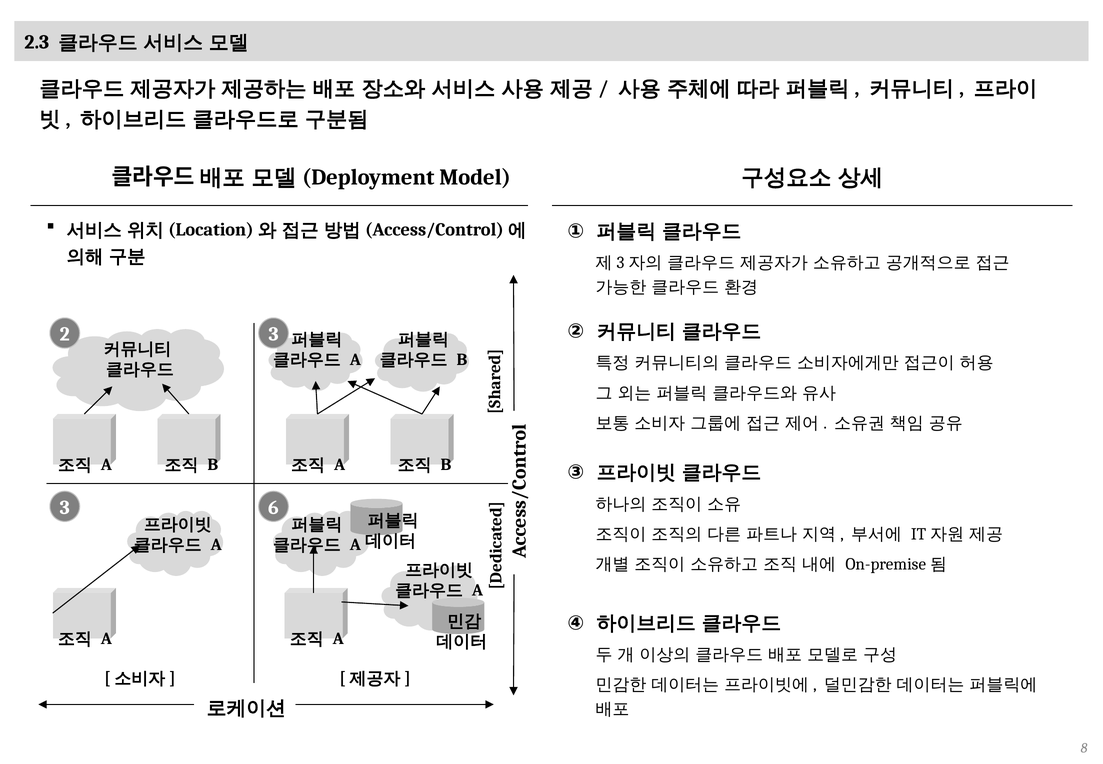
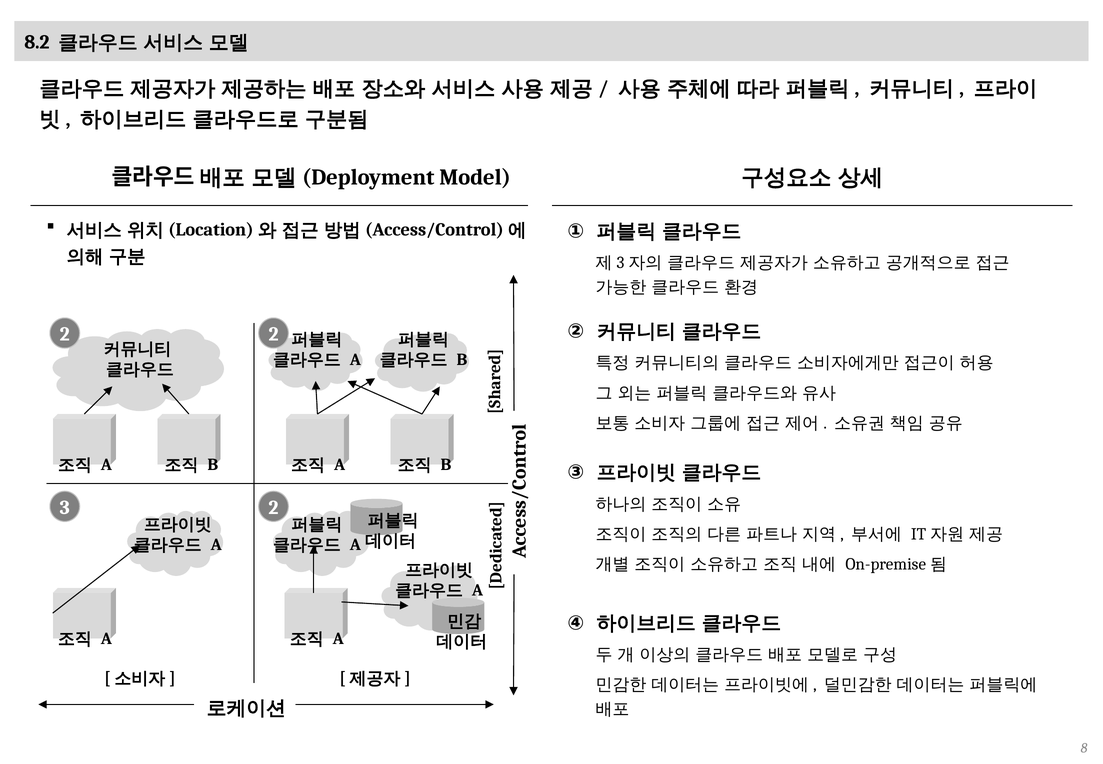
2.3: 2.3 -> 8.2
2 3: 3 -> 2
3 6: 6 -> 2
